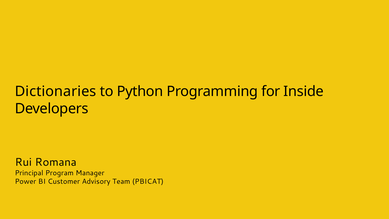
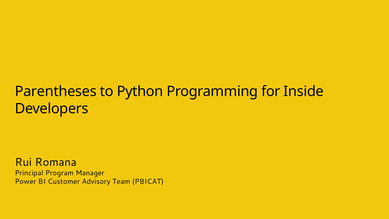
Dictionaries: Dictionaries -> Parentheses
